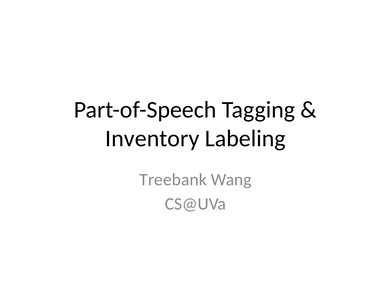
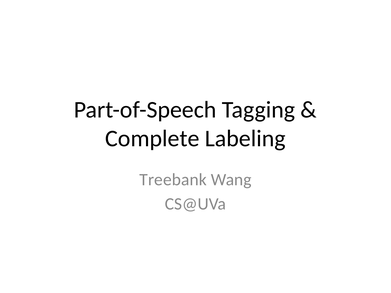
Inventory: Inventory -> Complete
